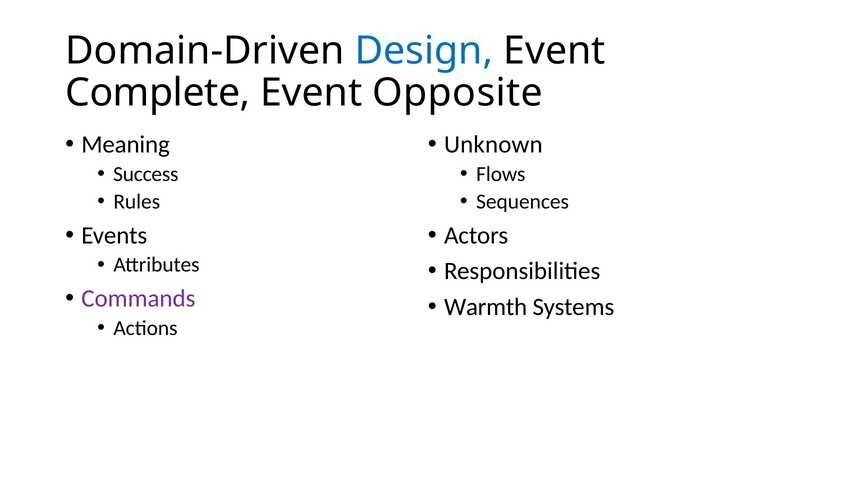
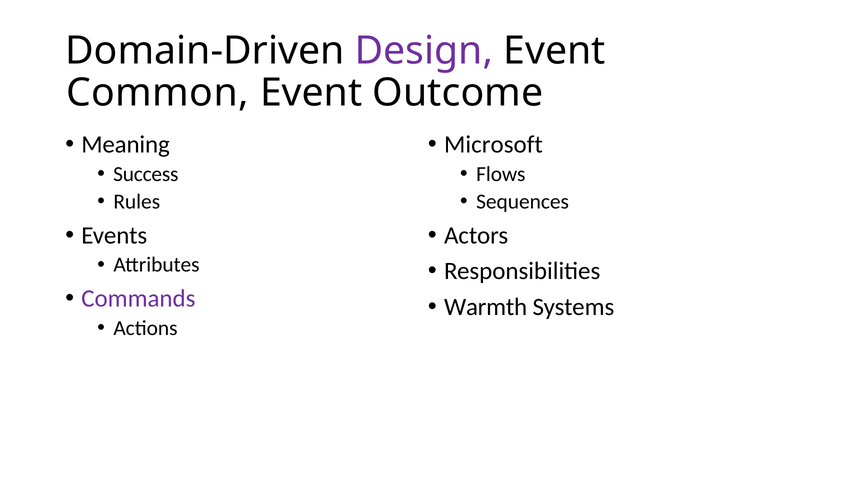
Design colour: blue -> purple
Complete: Complete -> Common
Opposite: Opposite -> Outcome
Unknown: Unknown -> Microsoft
